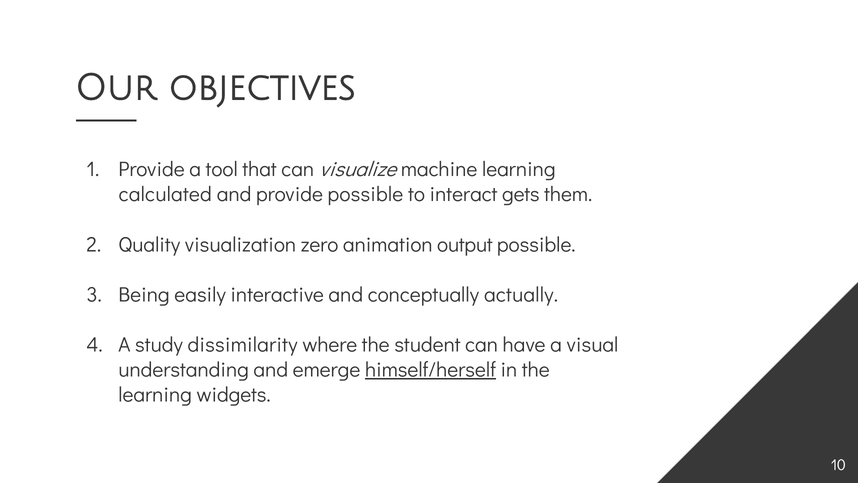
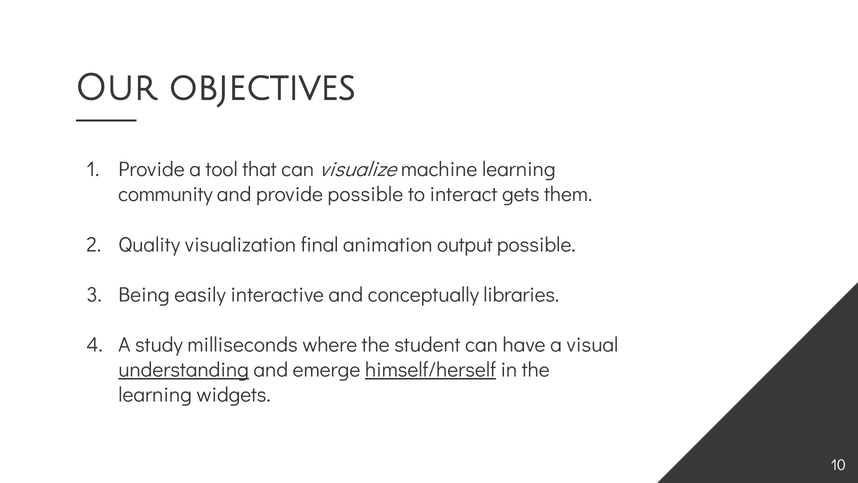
calculated: calculated -> community
zero: zero -> final
actually: actually -> libraries
dissimilarity: dissimilarity -> milliseconds
understanding underline: none -> present
